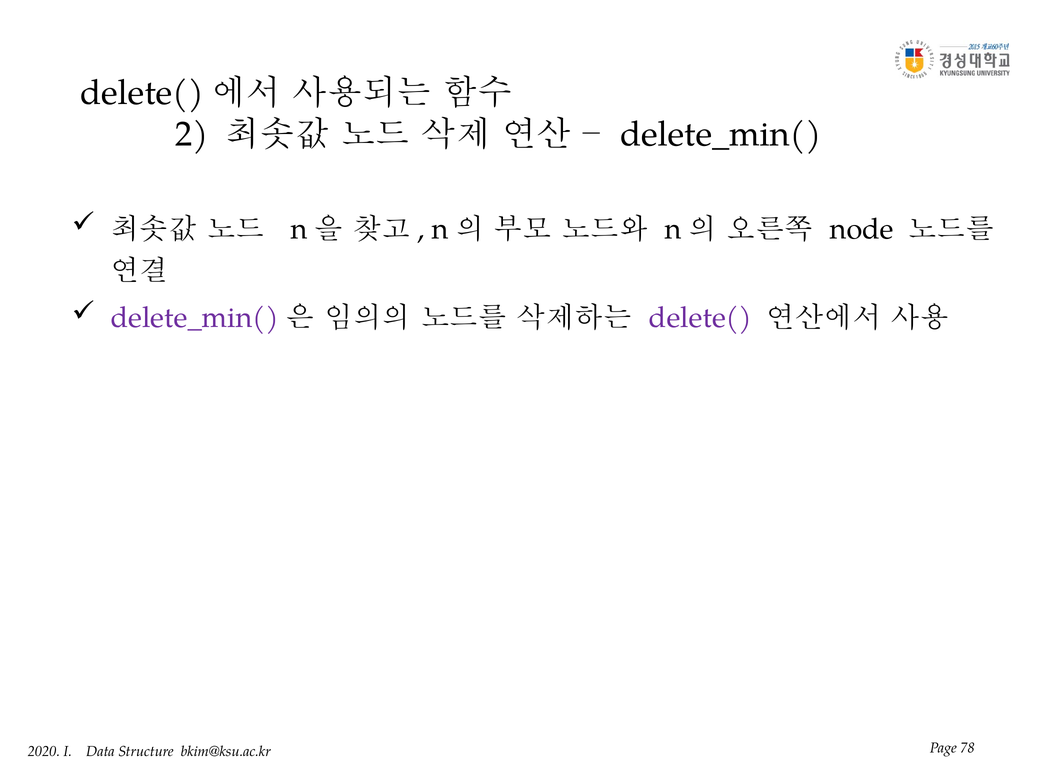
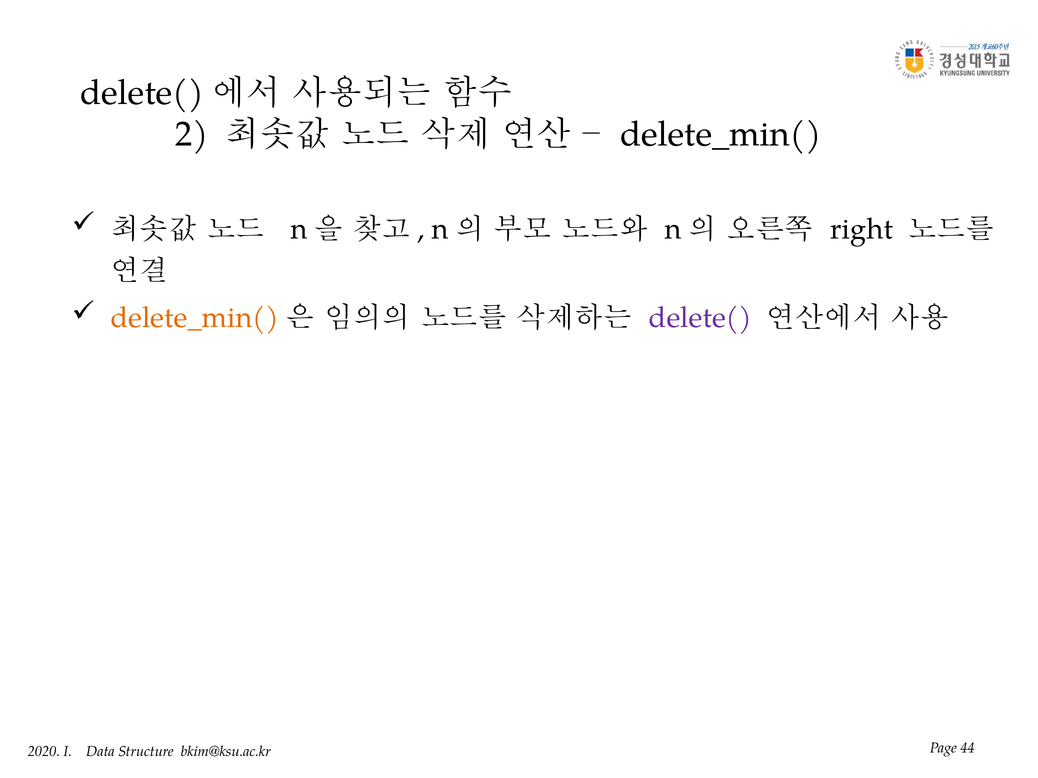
node: node -> right
delete_min( at (195, 318) colour: purple -> orange
78: 78 -> 44
